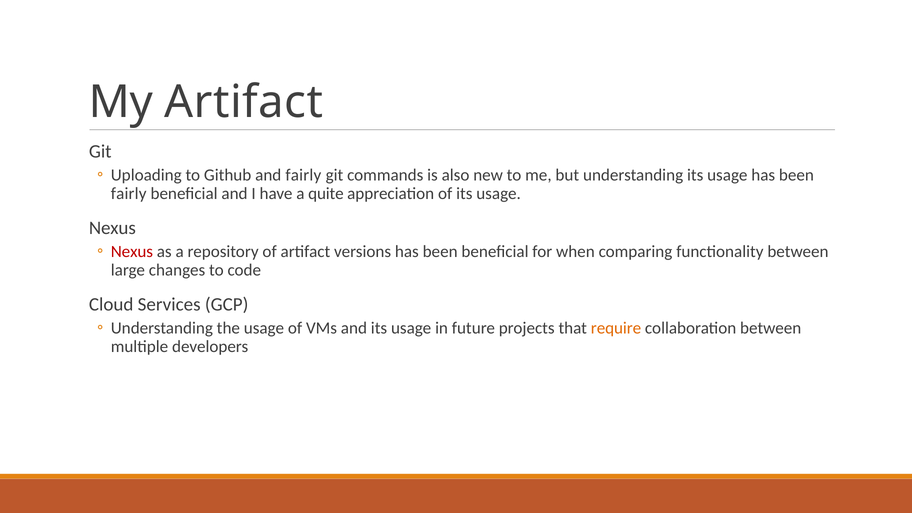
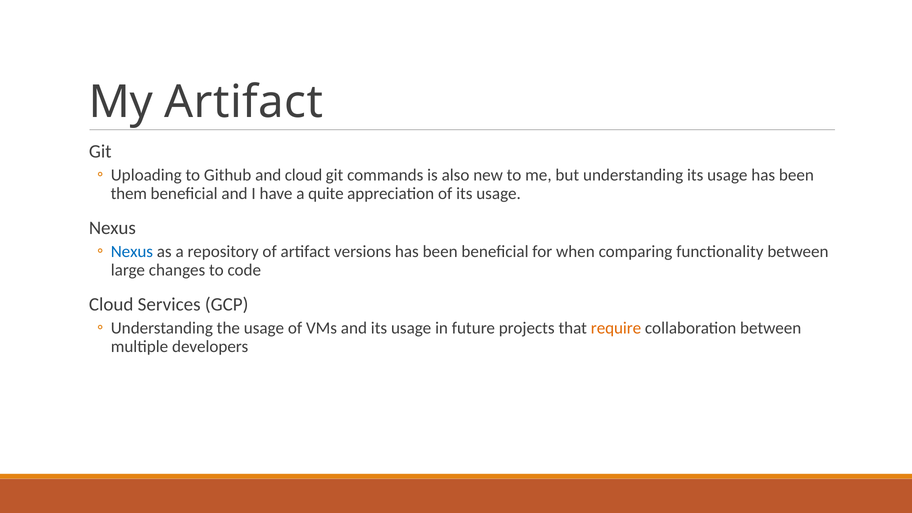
and fairly: fairly -> cloud
fairly at (129, 193): fairly -> them
Nexus at (132, 251) colour: red -> blue
